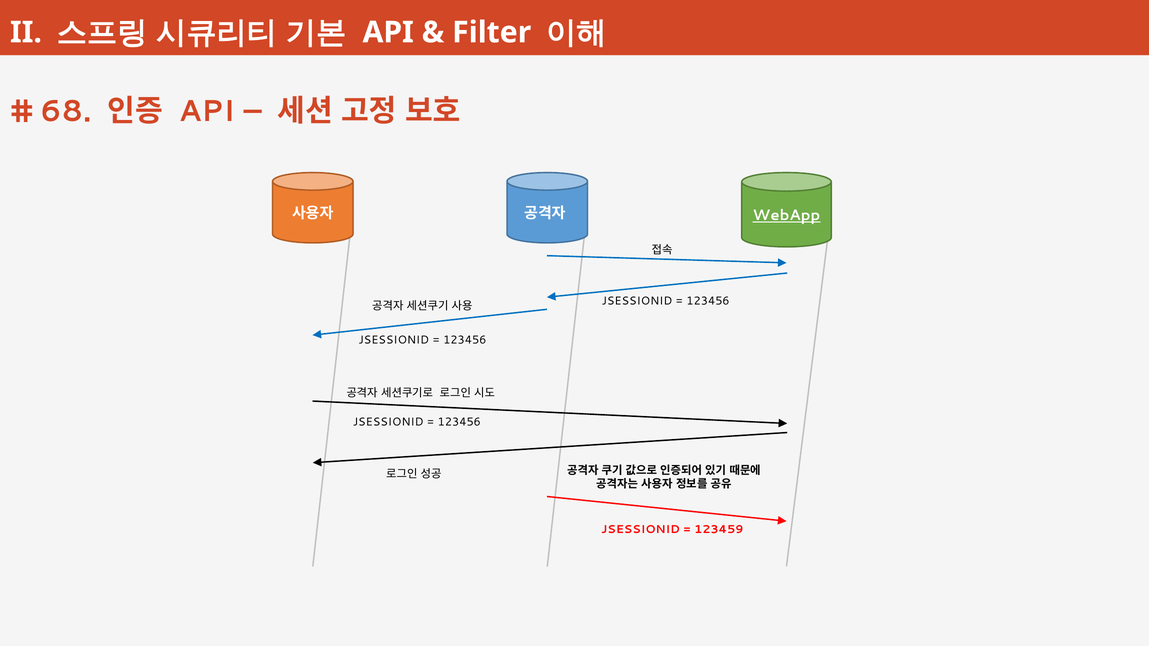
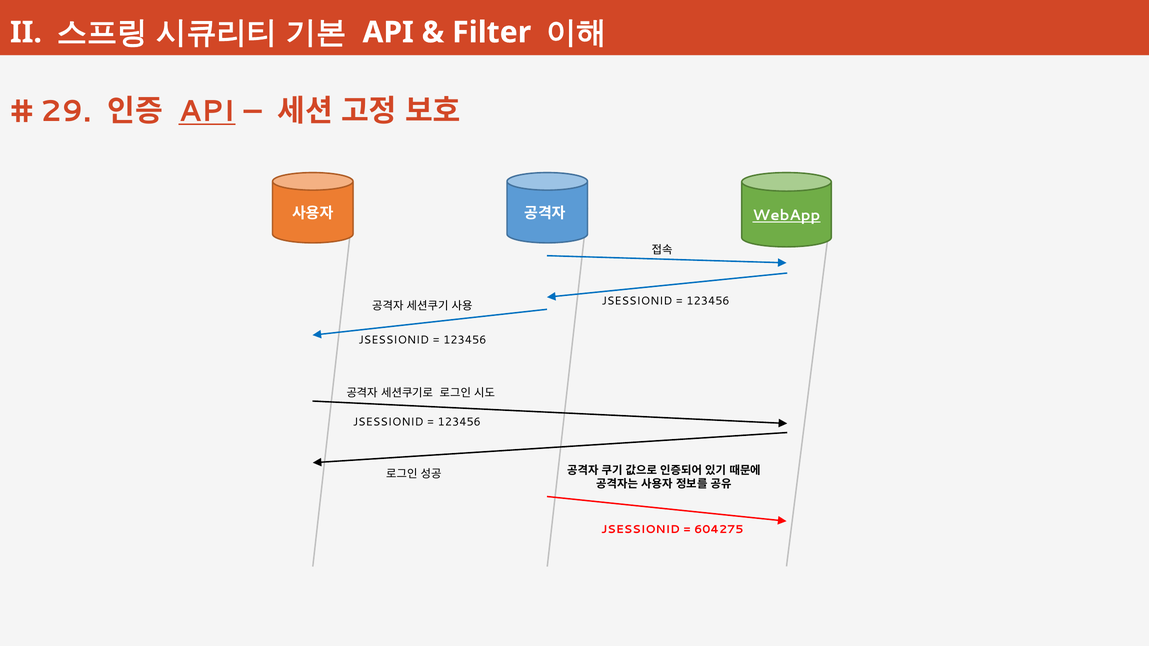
68: 68 -> 29
API at (207, 111) underline: none -> present
123459: 123459 -> 604275
